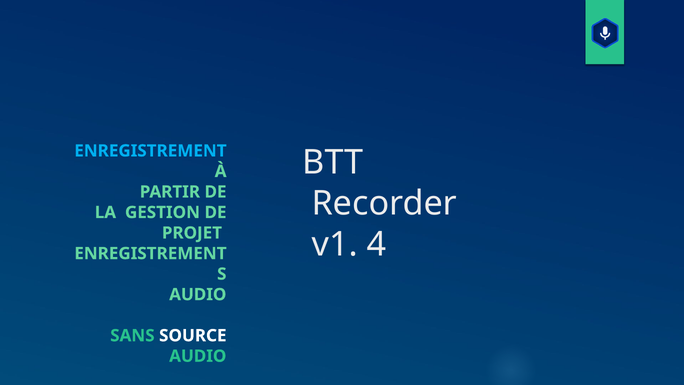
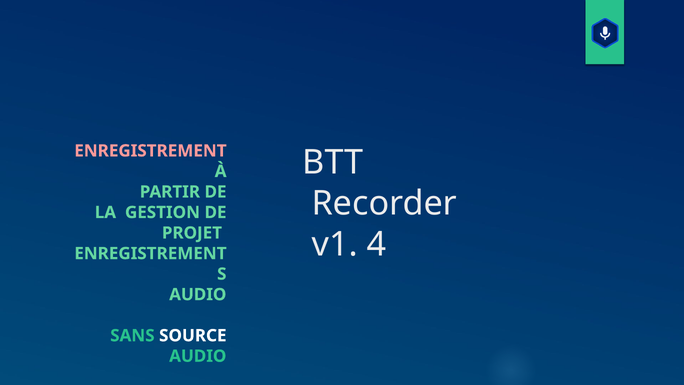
ENREGISTREMENT at (150, 151) colour: light blue -> pink
